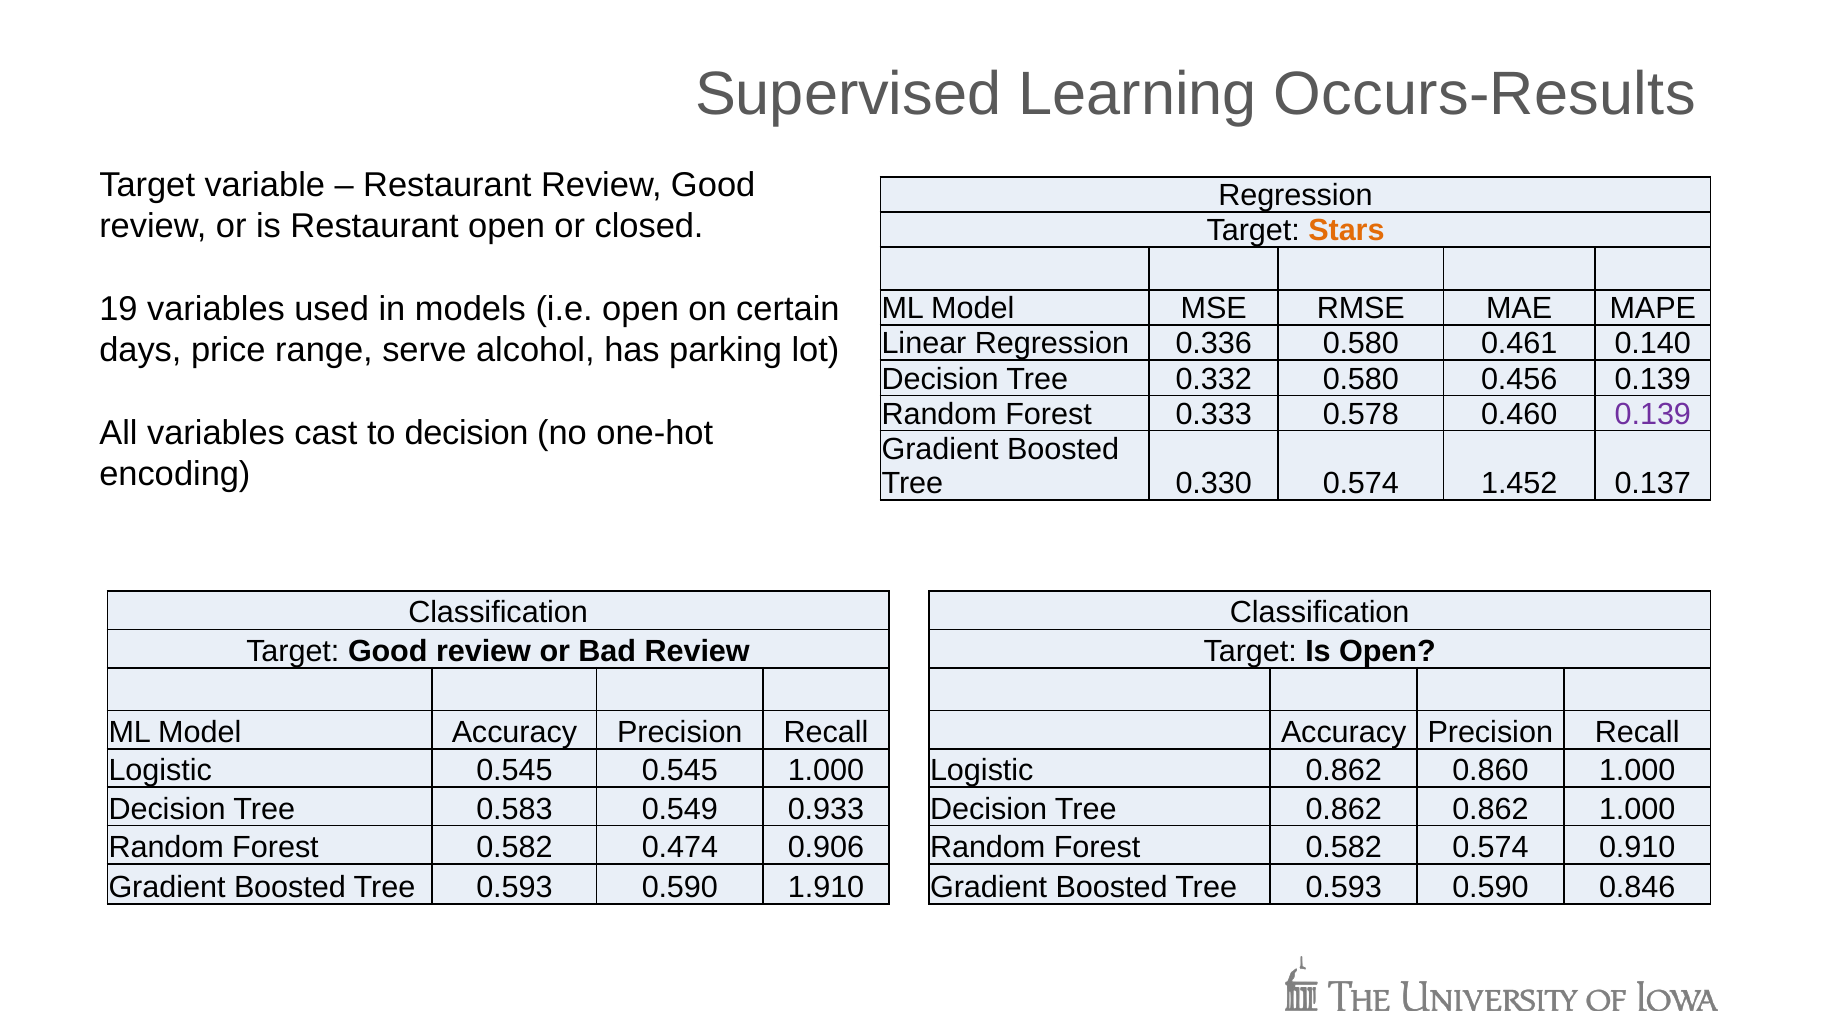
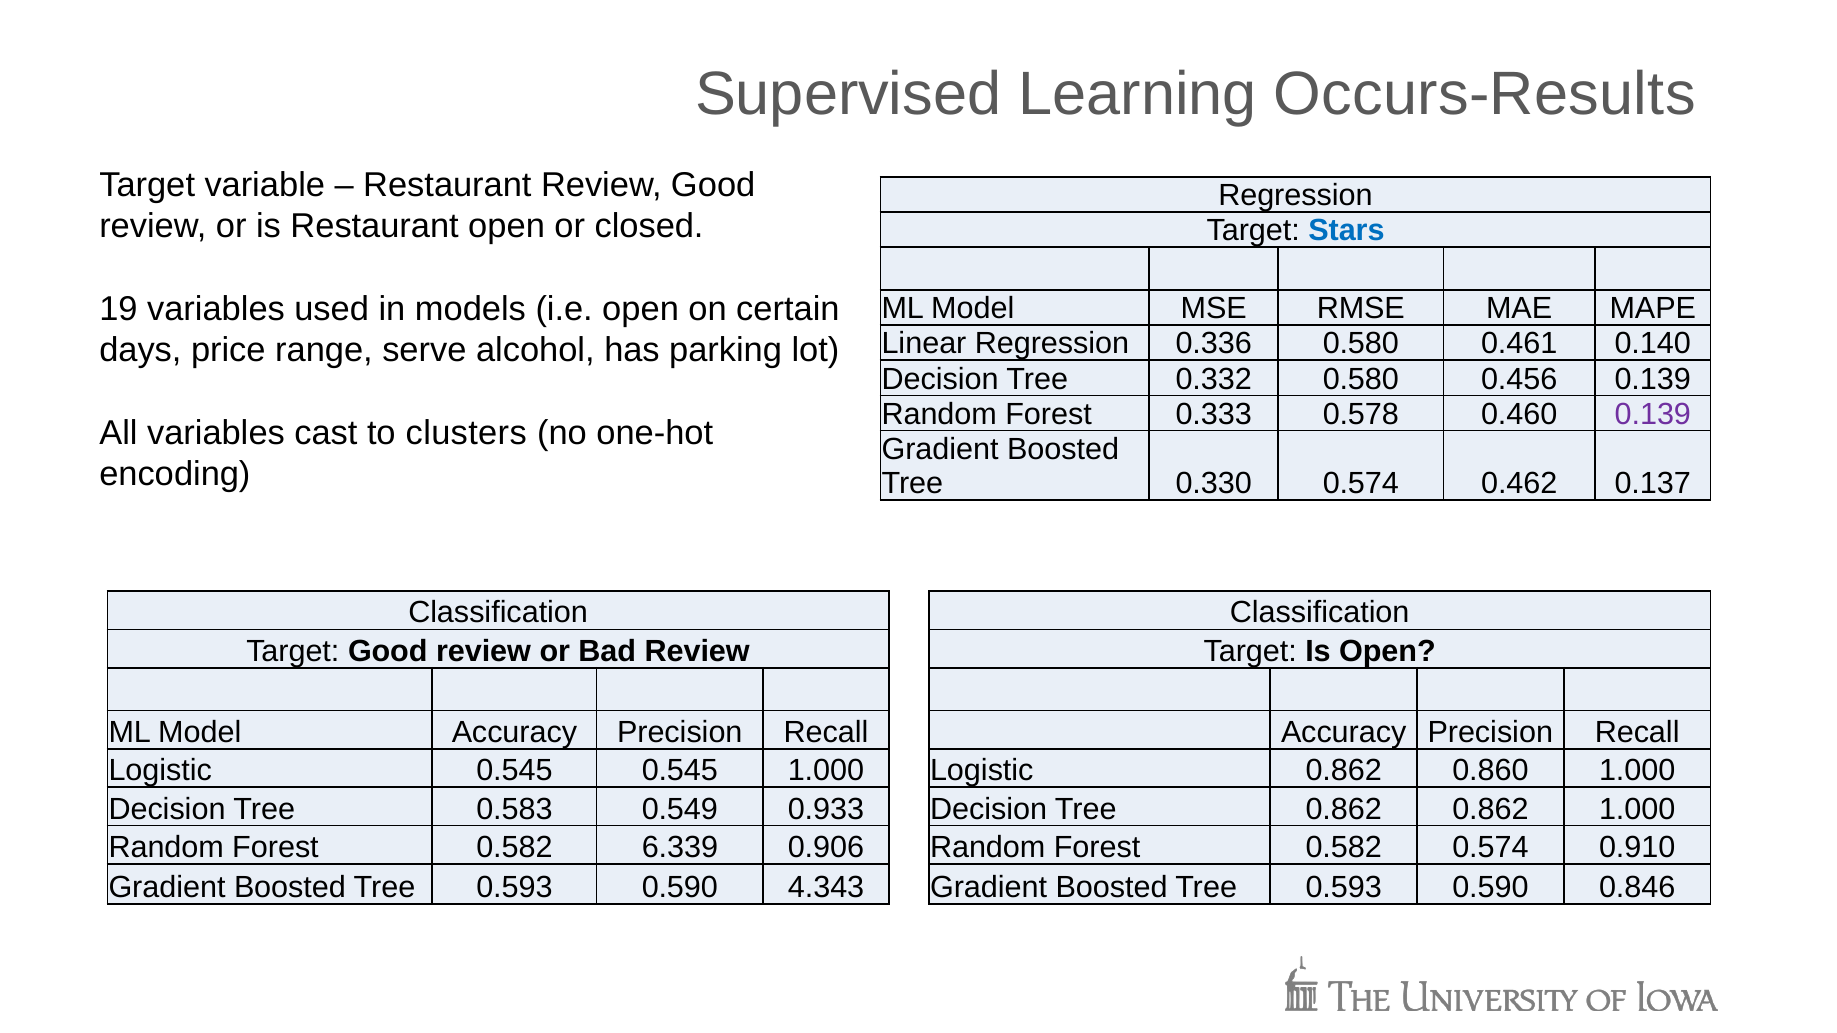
Stars colour: orange -> blue
to decision: decision -> clusters
1.452: 1.452 -> 0.462
0.474: 0.474 -> 6.339
1.910: 1.910 -> 4.343
